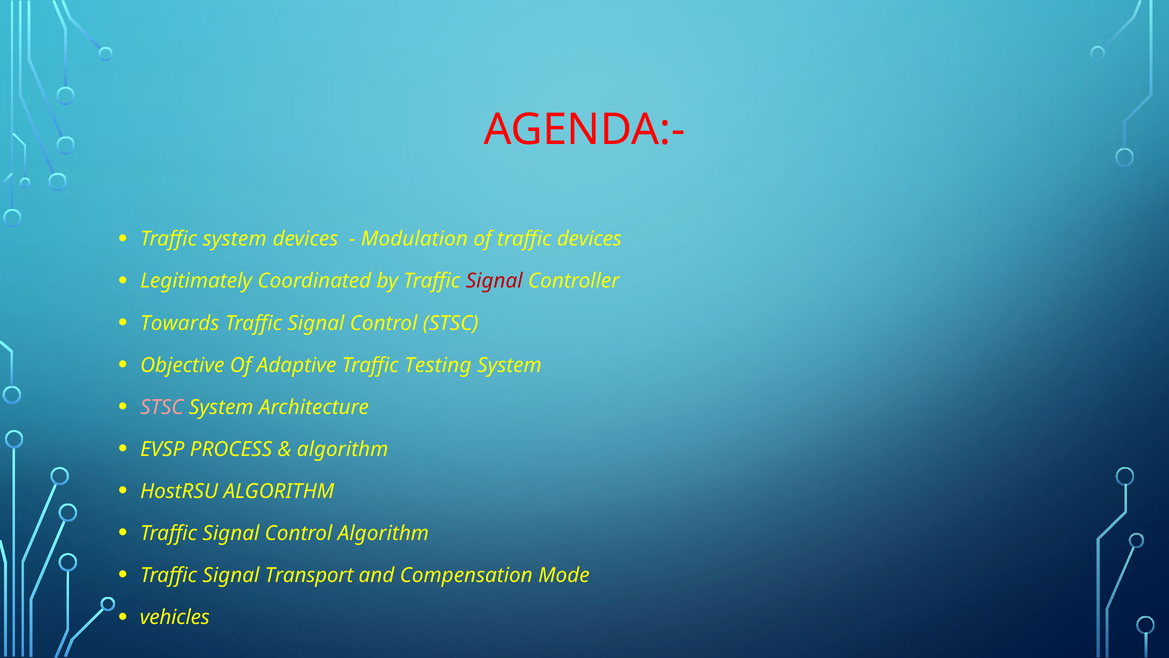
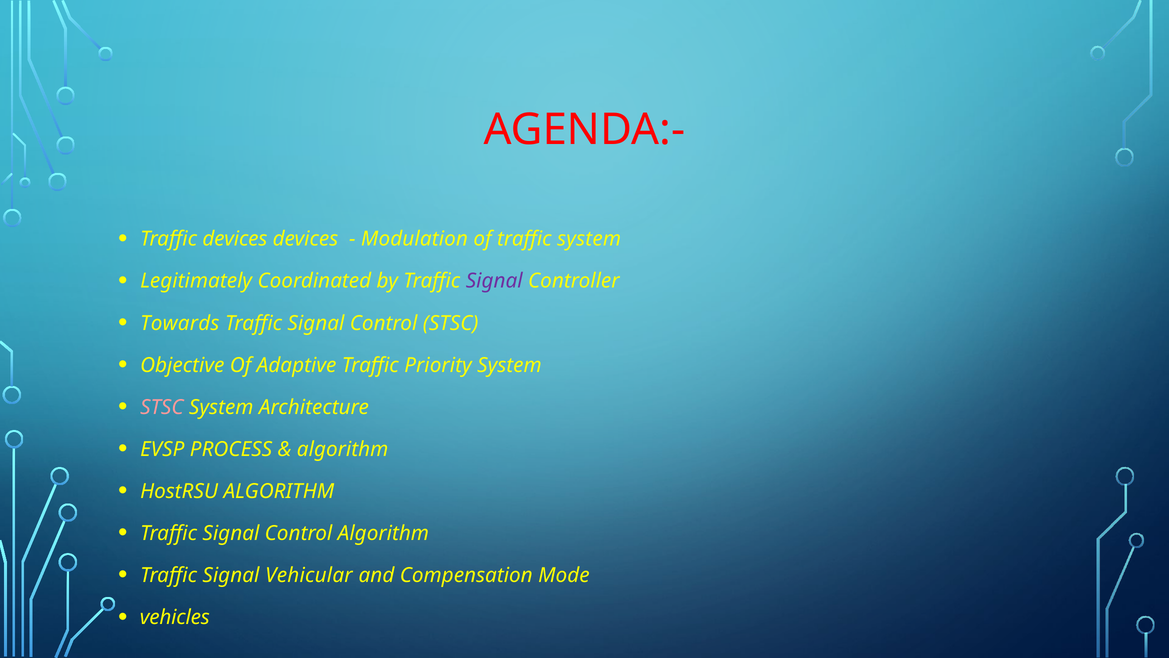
Traffic system: system -> devices
traffic devices: devices -> system
Signal at (494, 281) colour: red -> purple
Testing: Testing -> Priority
Transport: Transport -> Vehicular
